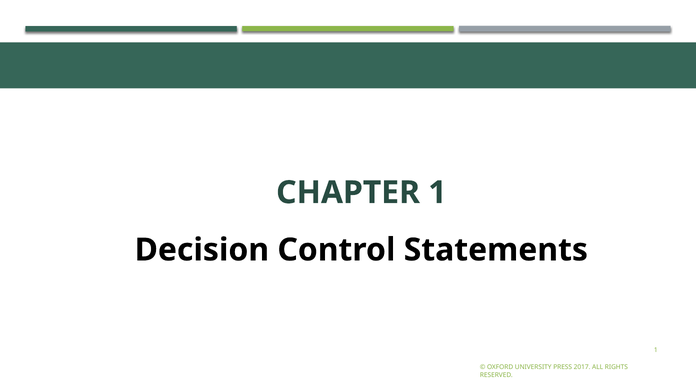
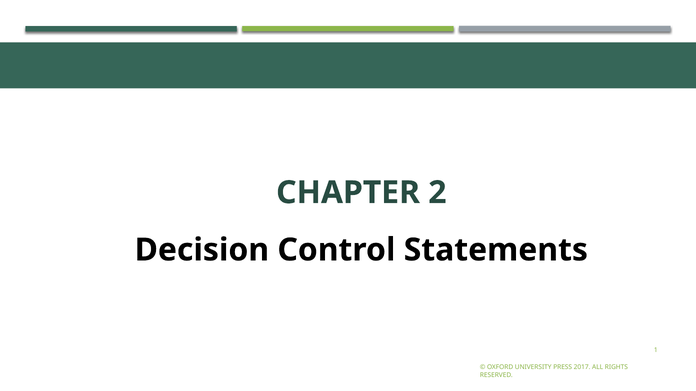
CHAPTER 1: 1 -> 2
